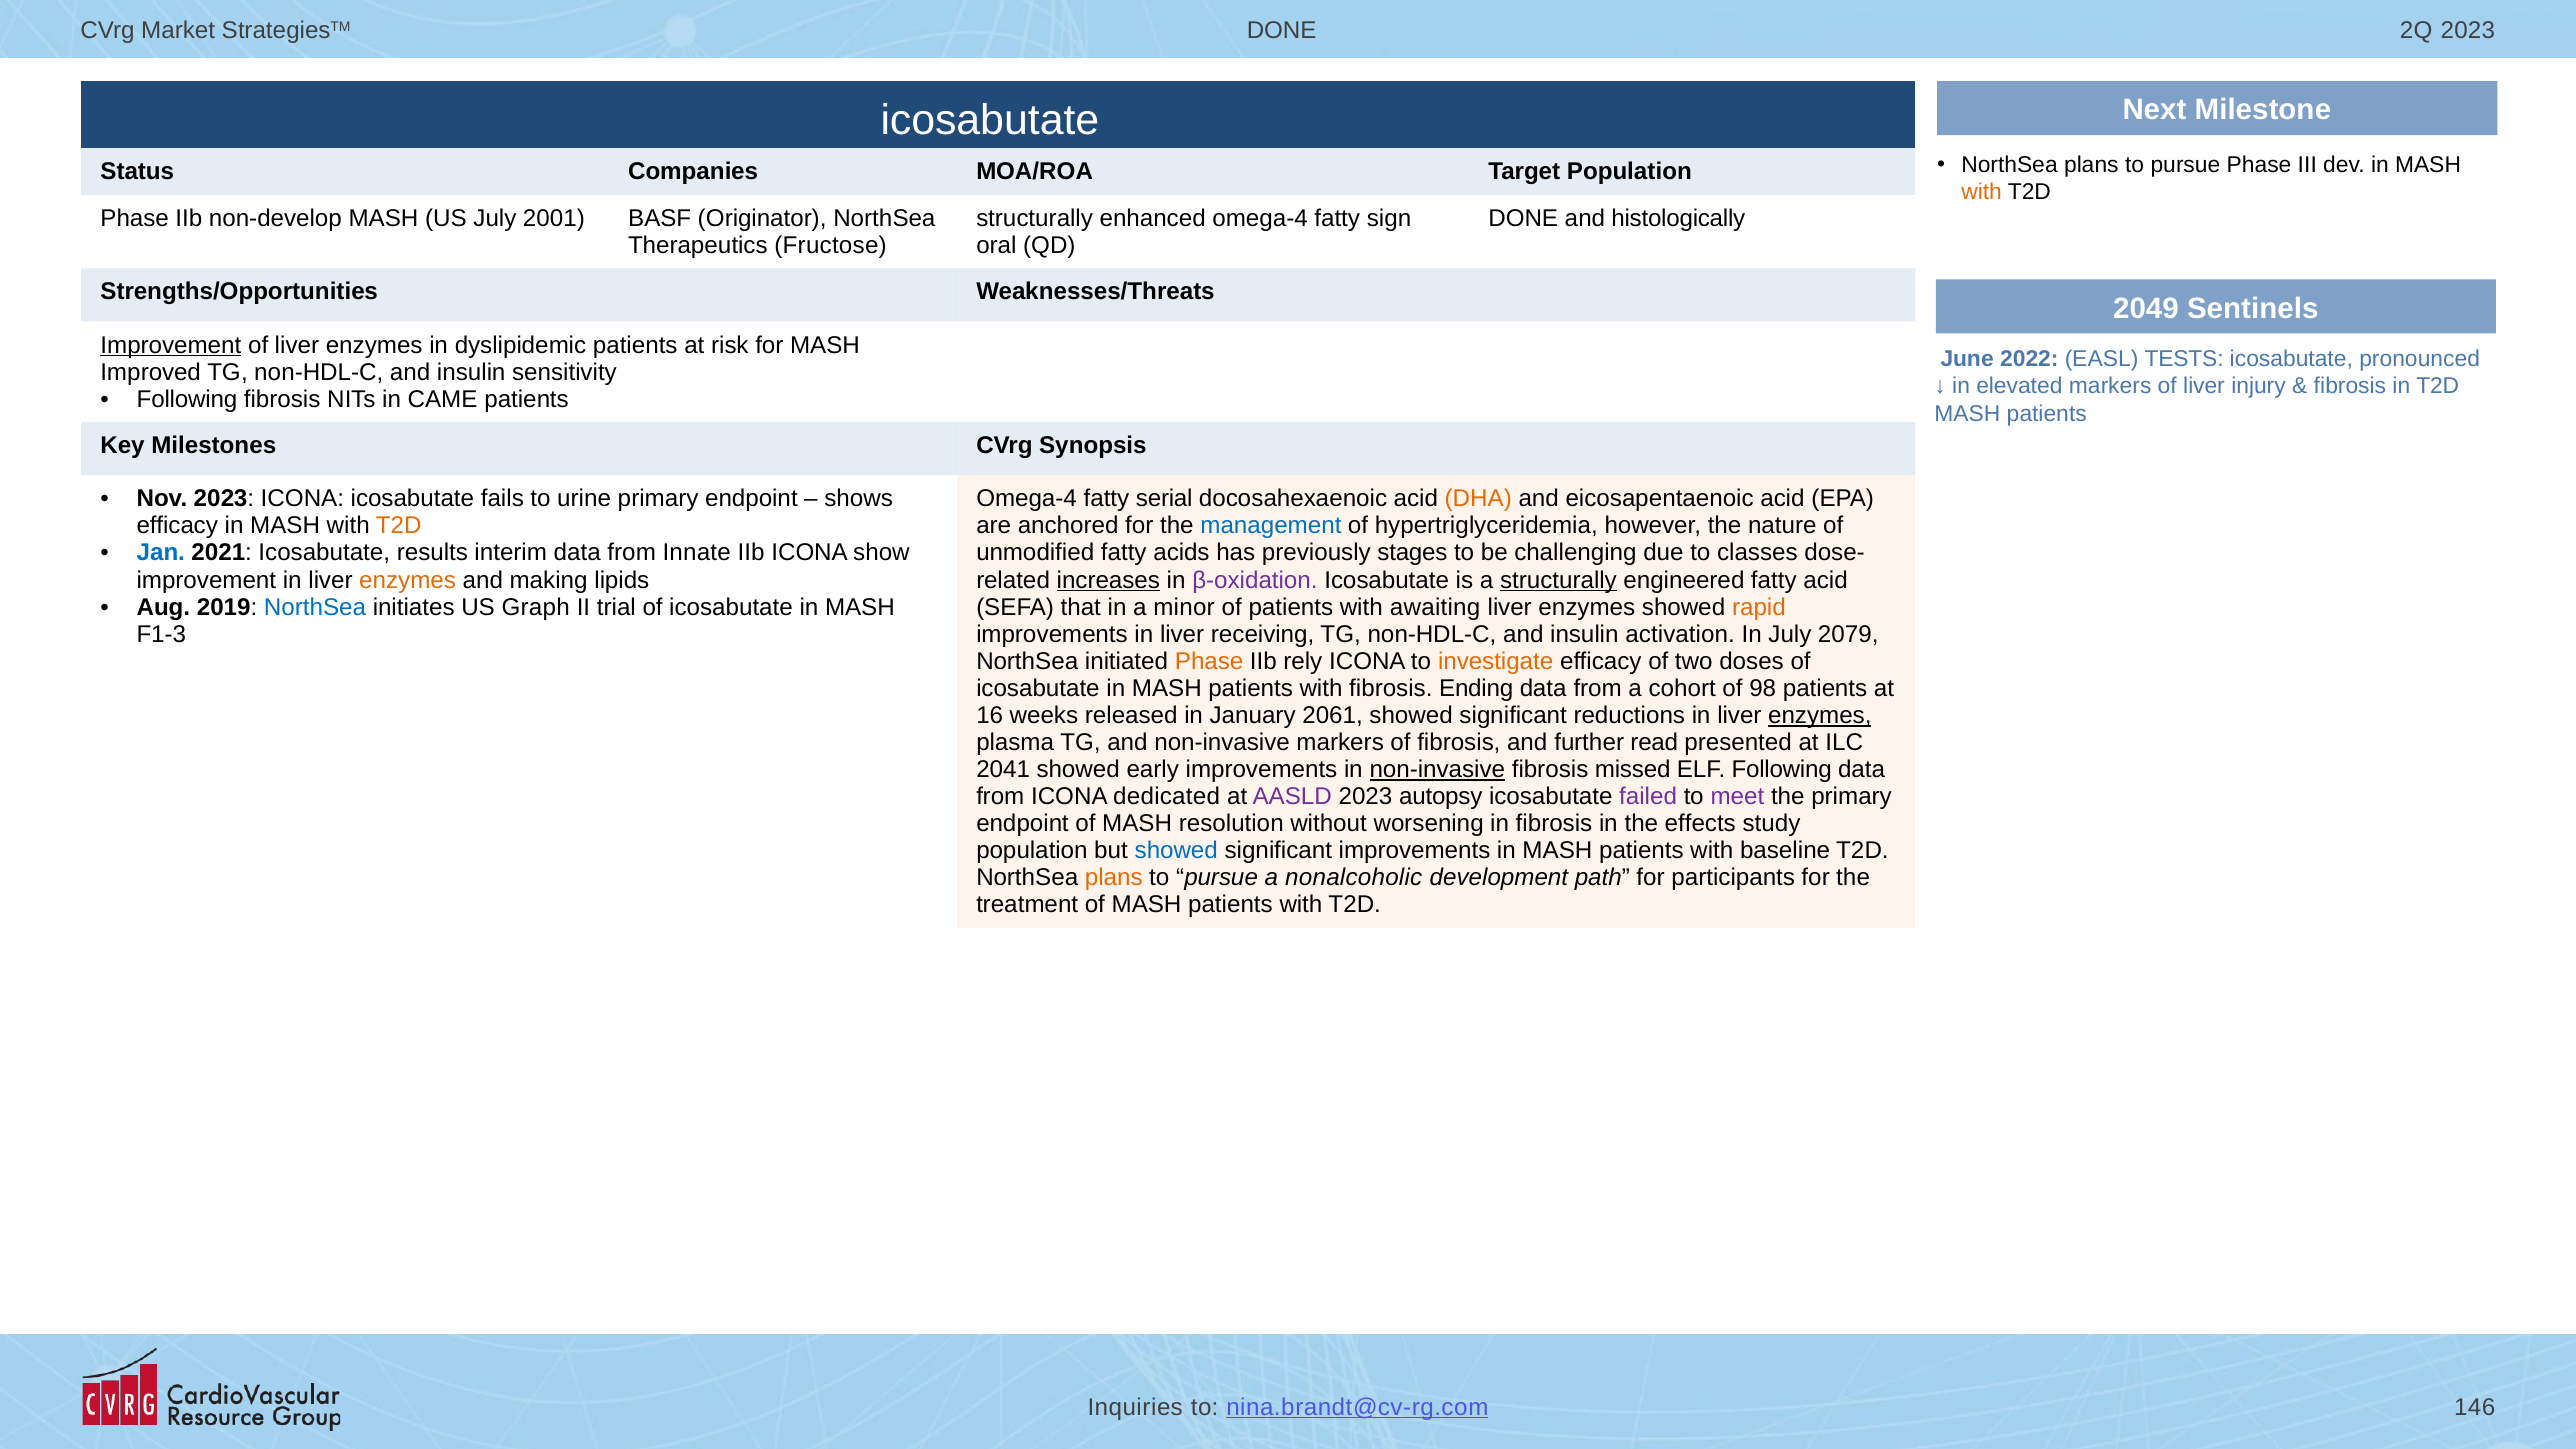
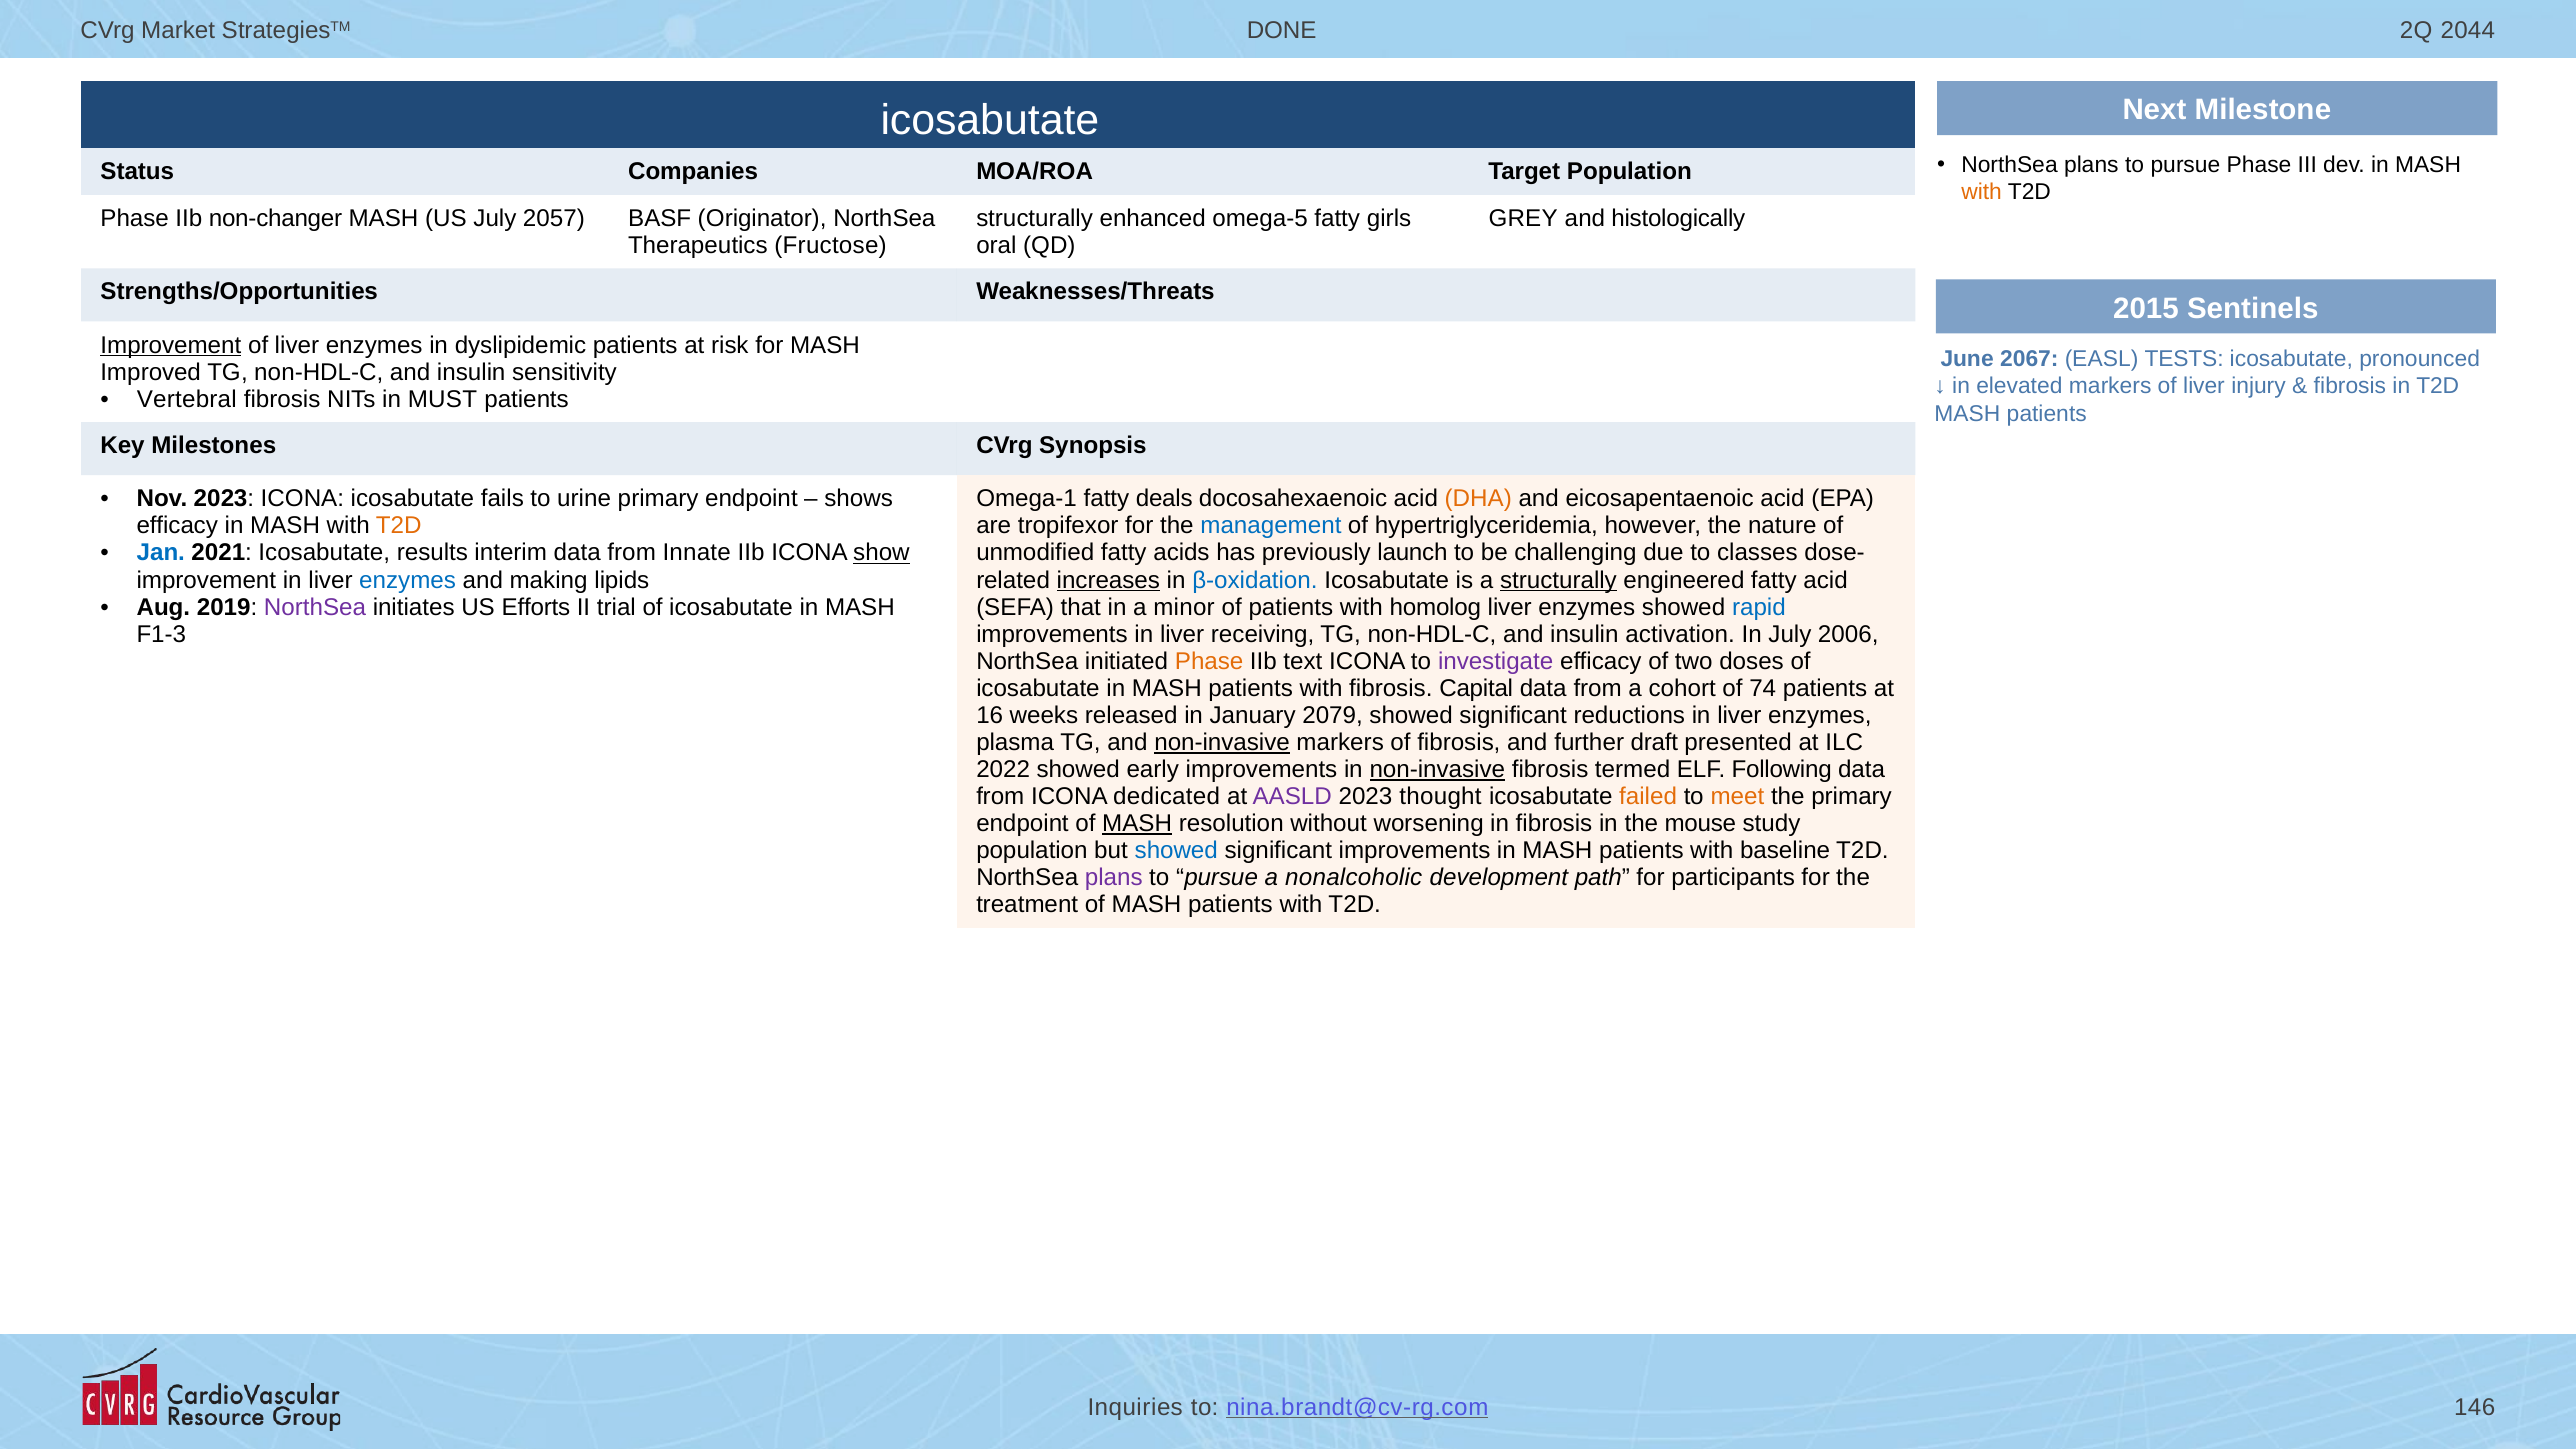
2023 at (2468, 31): 2023 -> 2044
non-develop: non-develop -> non-changer
2001: 2001 -> 2057
enhanced omega-4: omega-4 -> omega-5
sign: sign -> girls
DONE at (1523, 218): DONE -> GREY
2049: 2049 -> 2015
2022: 2022 -> 2067
Following at (187, 399): Following -> Vertebral
CAME: CAME -> MUST
Omega-4 at (1027, 499): Omega-4 -> Omega-1
serial: serial -> deals
anchored: anchored -> tropifexor
show underline: none -> present
stages: stages -> launch
enzymes at (408, 580) colour: orange -> blue
β-oxidation colour: purple -> blue
NorthSea at (315, 607) colour: blue -> purple
Graph: Graph -> Efforts
awaiting: awaiting -> homolog
rapid colour: orange -> blue
2079: 2079 -> 2006
rely: rely -> text
investigate colour: orange -> purple
Ending: Ending -> Capital
98: 98 -> 74
2061: 2061 -> 2079
enzymes at (1820, 715) underline: present -> none
non-invasive at (1222, 743) underline: none -> present
read: read -> draft
2041: 2041 -> 2022
missed: missed -> termed
autopsy: autopsy -> thought
failed colour: purple -> orange
meet colour: purple -> orange
MASH at (1137, 824) underline: none -> present
effects: effects -> mouse
plans at (1114, 878) colour: orange -> purple
